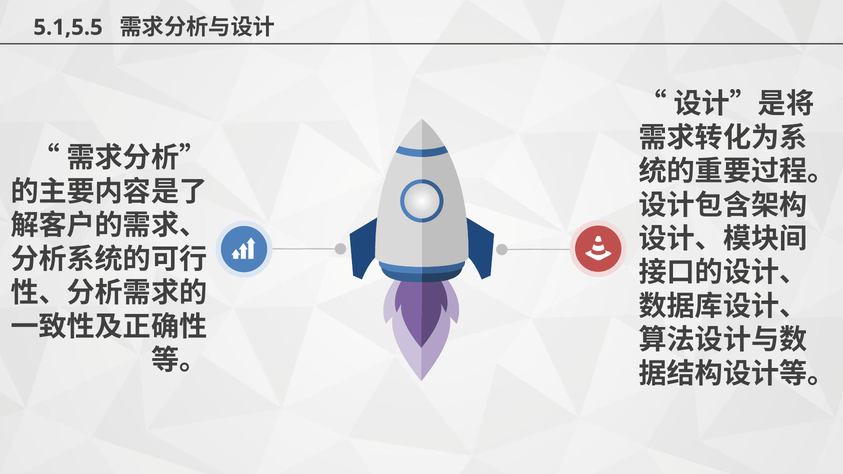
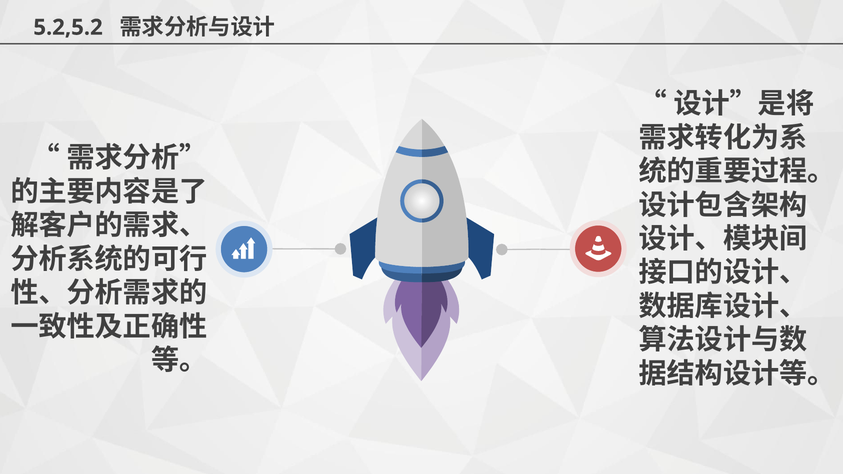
5.1,5.5: 5.1,5.5 -> 5.2,5.2
